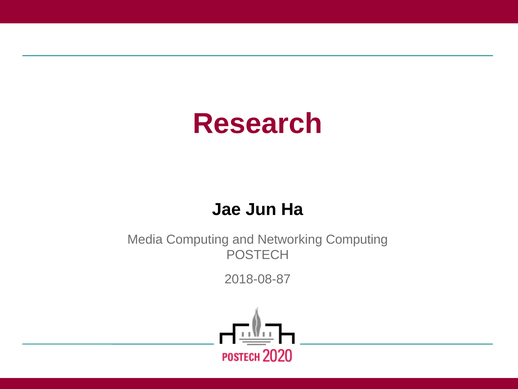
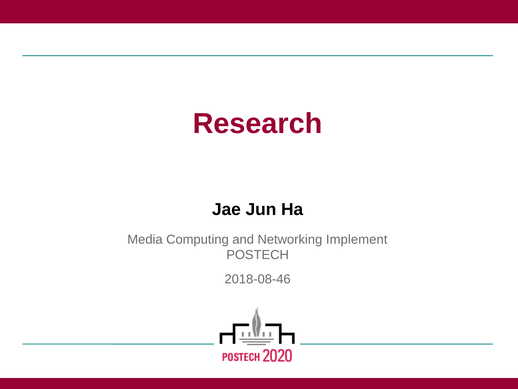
Networking Computing: Computing -> Implement
2018-08-87: 2018-08-87 -> 2018-08-46
